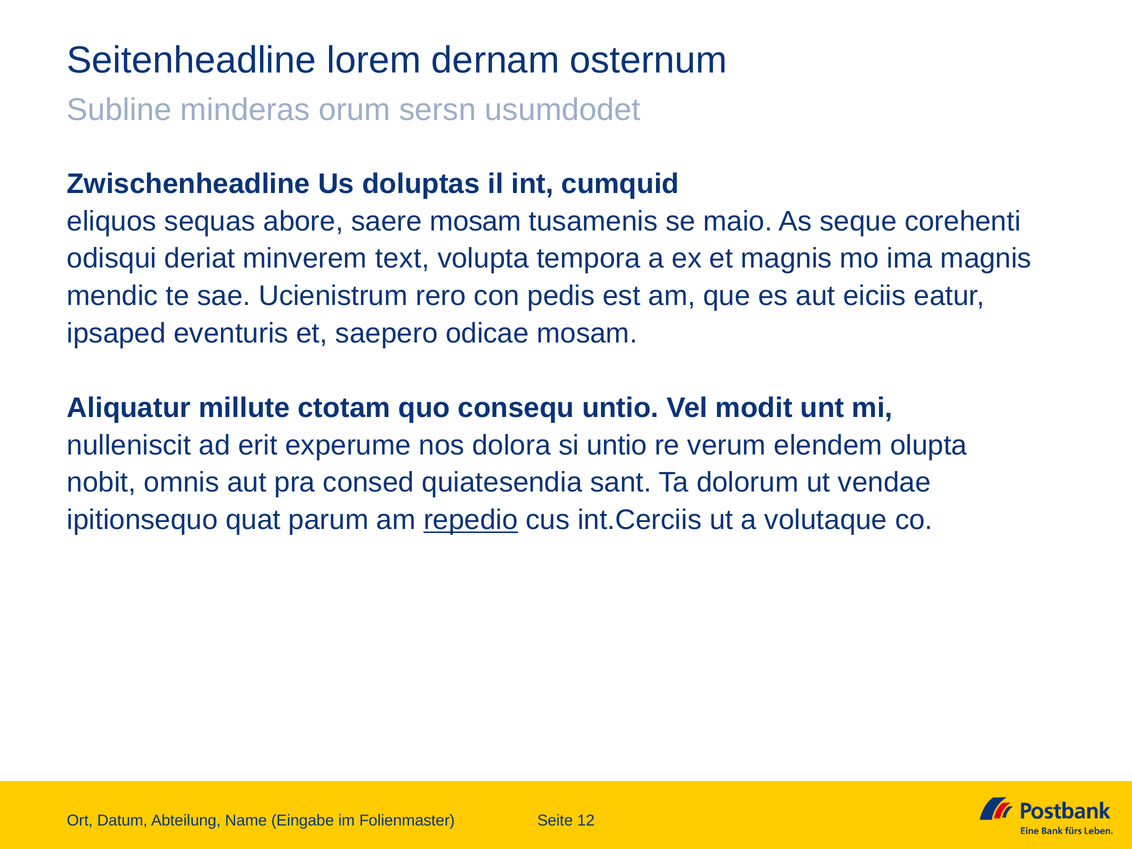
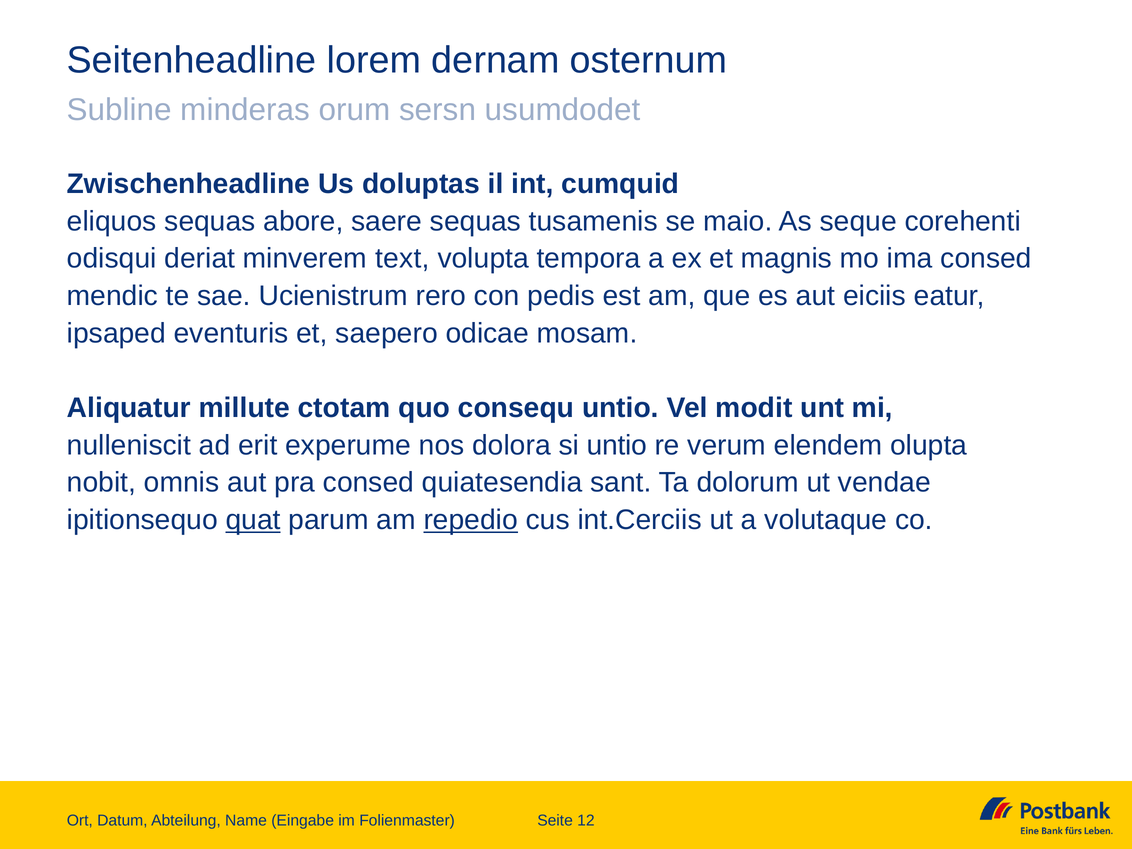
saere mosam: mosam -> sequas
ima magnis: magnis -> consed
quat underline: none -> present
